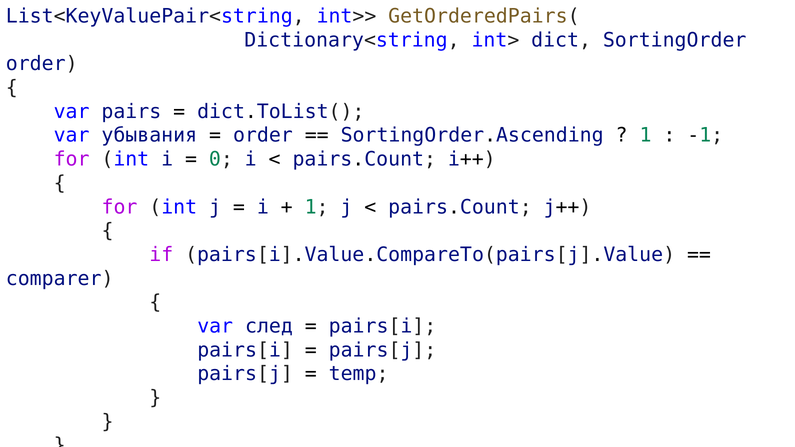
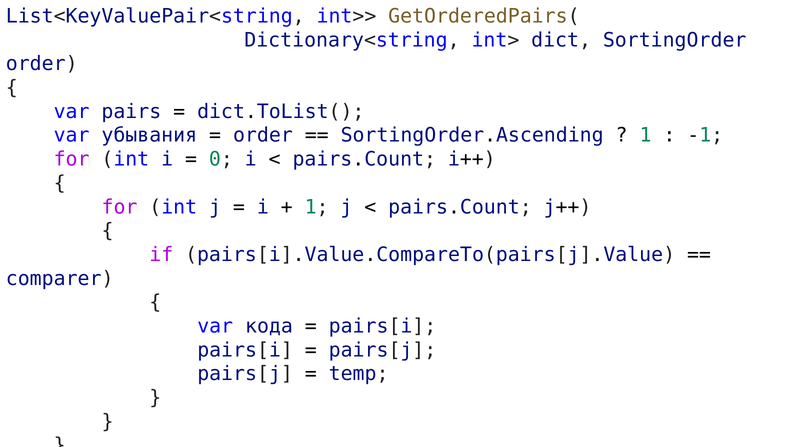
след: след -> кода
